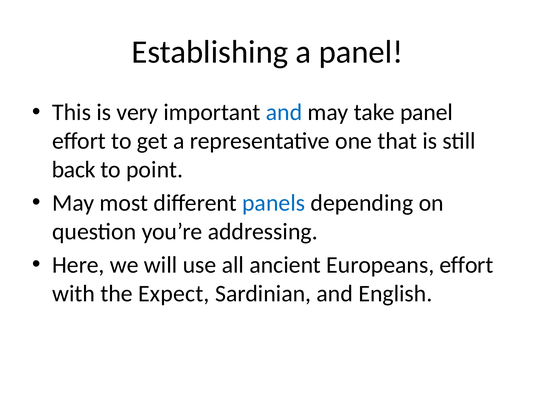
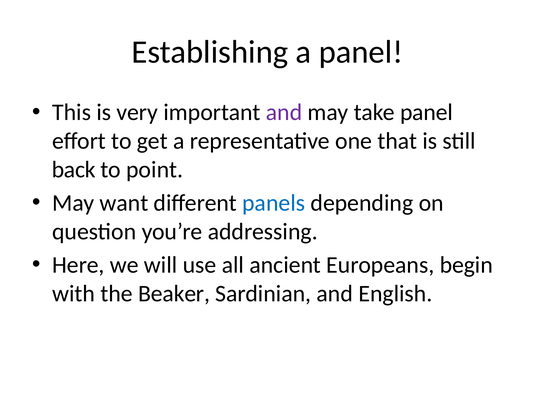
and at (284, 112) colour: blue -> purple
most: most -> want
Europeans effort: effort -> begin
Expect: Expect -> Beaker
